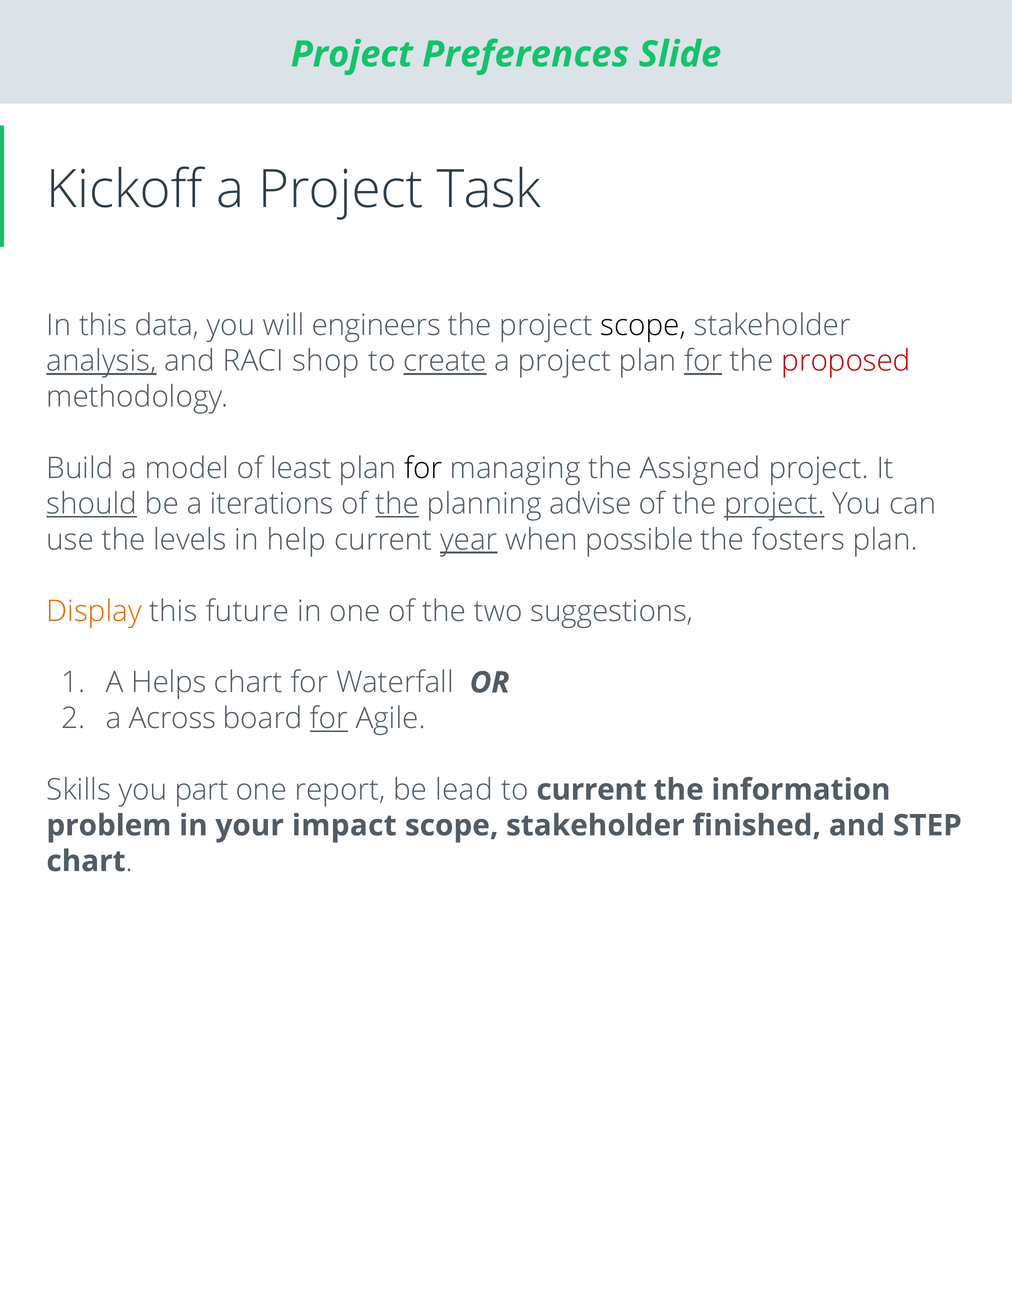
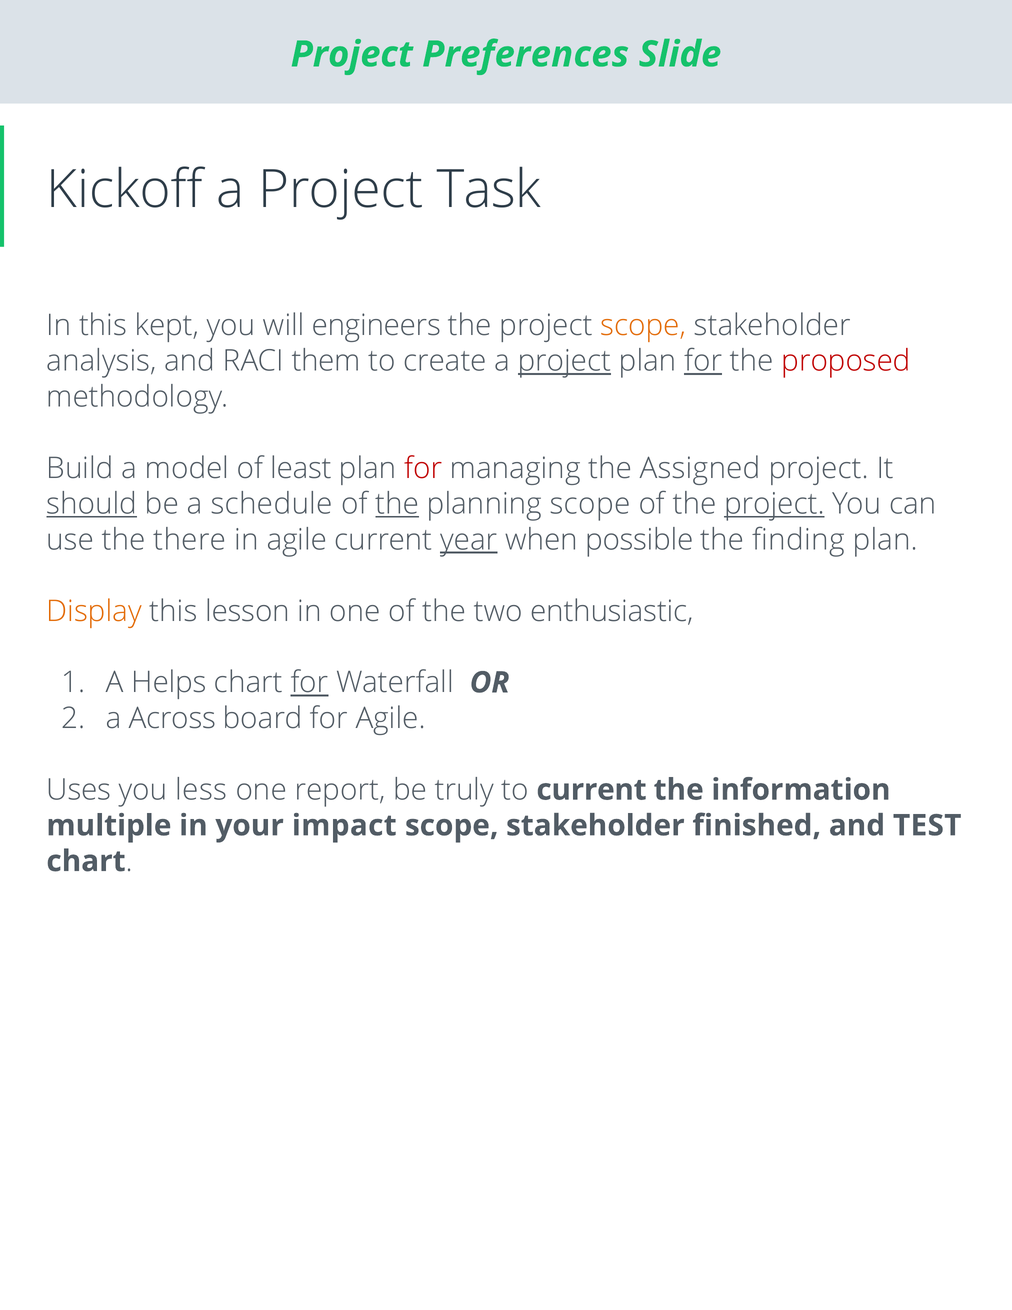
data: data -> kept
scope at (643, 325) colour: black -> orange
analysis underline: present -> none
shop: shop -> them
create underline: present -> none
project at (565, 361) underline: none -> present
for at (423, 468) colour: black -> red
iterations: iterations -> schedule
planning advise: advise -> scope
levels: levels -> there
in help: help -> agile
fosters: fosters -> finding
future: future -> lesson
suggestions: suggestions -> enthusiastic
for at (309, 682) underline: none -> present
for at (329, 718) underline: present -> none
Skills: Skills -> Uses
part: part -> less
lead: lead -> truly
problem: problem -> multiple
STEP: STEP -> TEST
